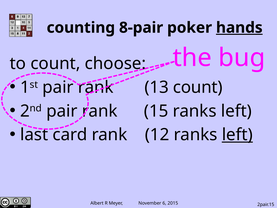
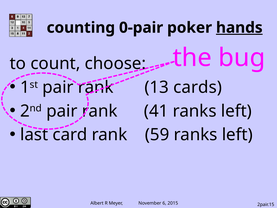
8-pair: 8-pair -> 0-pair
count at (198, 87): count -> cards
15: 15 -> 41
12: 12 -> 59
left at (237, 135) underline: present -> none
